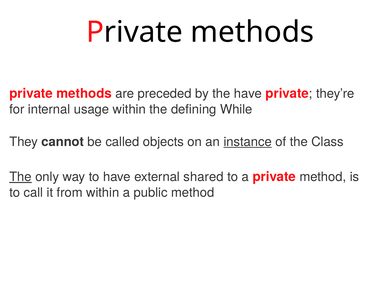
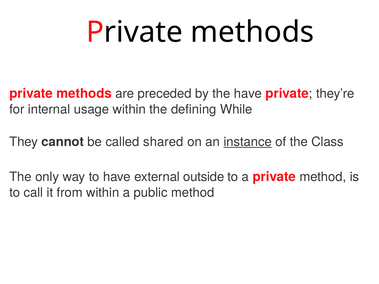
objects: objects -> shared
The at (20, 177) underline: present -> none
shared: shared -> outside
